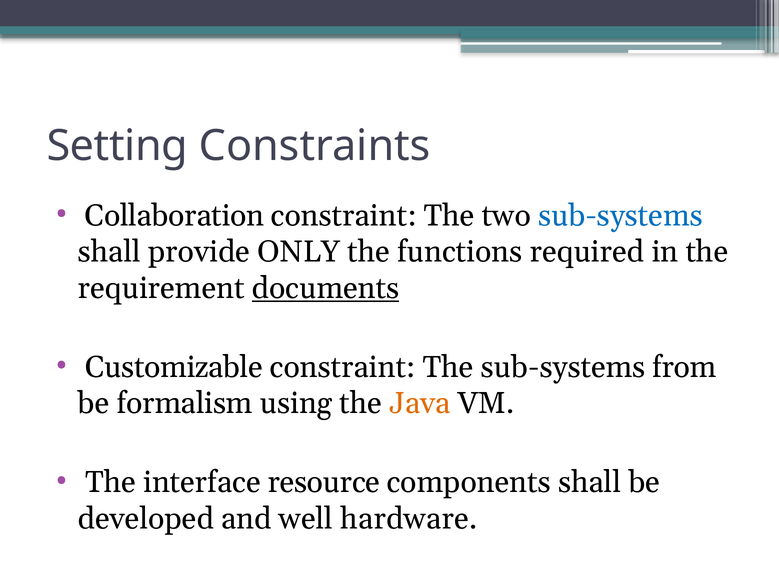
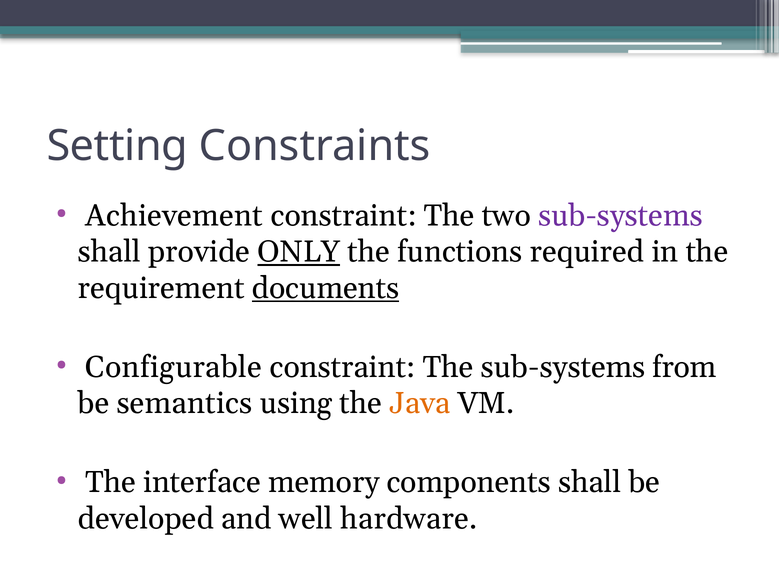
Collaboration: Collaboration -> Achievement
sub-systems at (620, 216) colour: blue -> purple
ONLY underline: none -> present
Customizable: Customizable -> Configurable
formalism: formalism -> semantics
resource: resource -> memory
